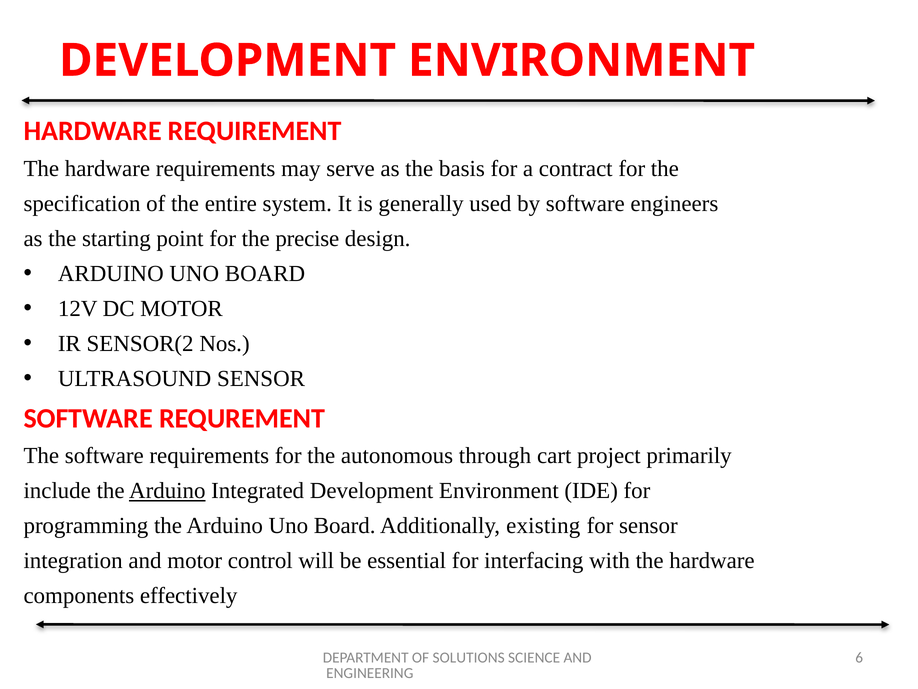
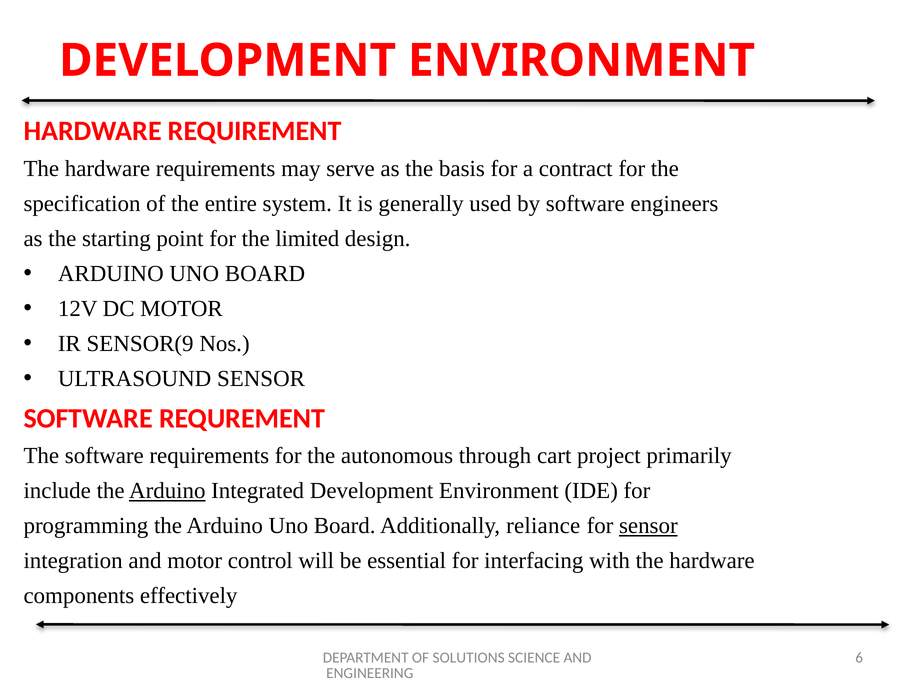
precise: precise -> limited
SENSOR(2: SENSOR(2 -> SENSOR(9
existing: existing -> reliance
sensor at (648, 525) underline: none -> present
